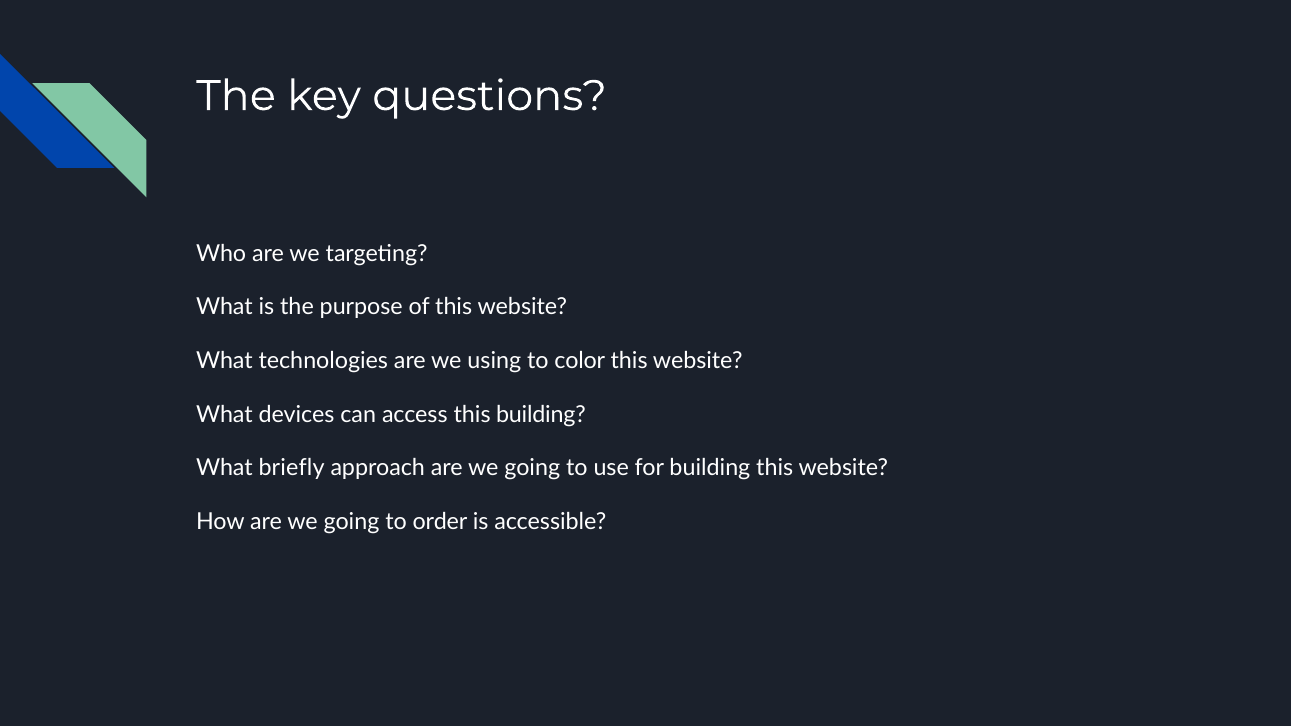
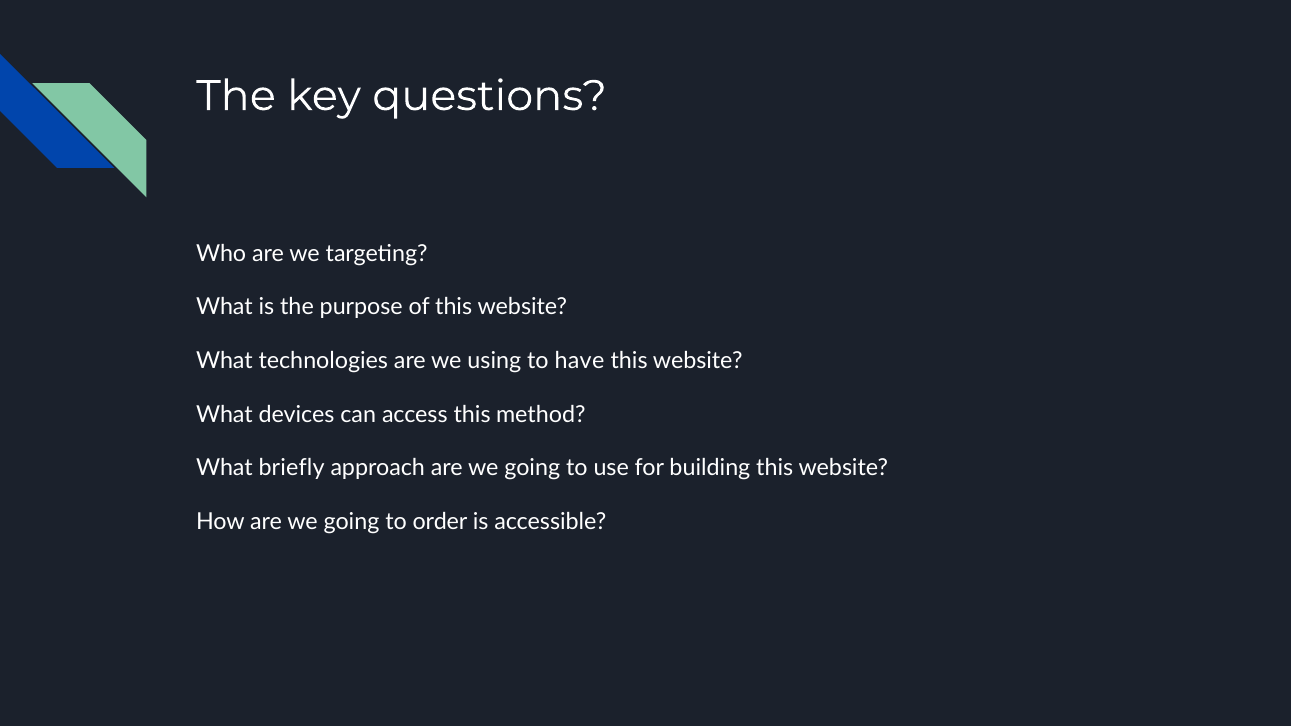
color: color -> have
this building: building -> method
